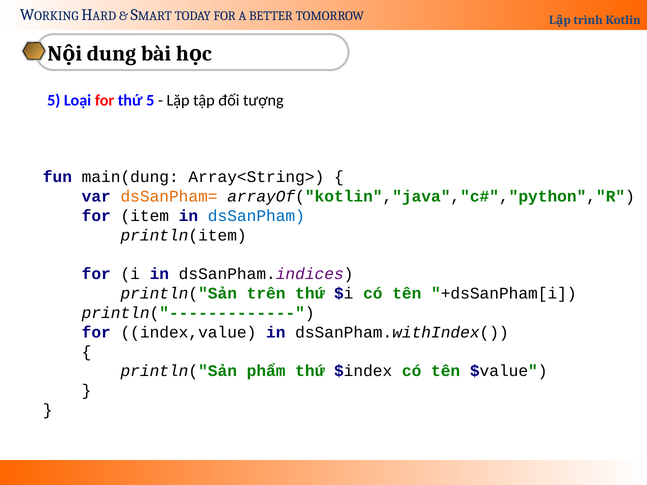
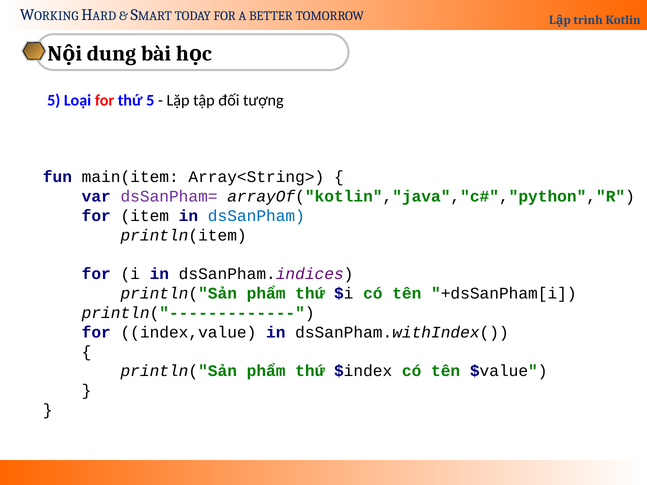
main(dung: main(dung -> main(item
dsSanPham= colour: orange -> purple
trên at (266, 294): trên -> phẩm
